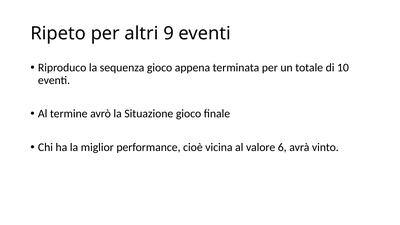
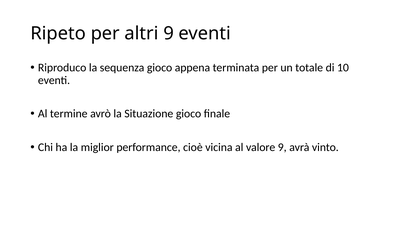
valore 6: 6 -> 9
